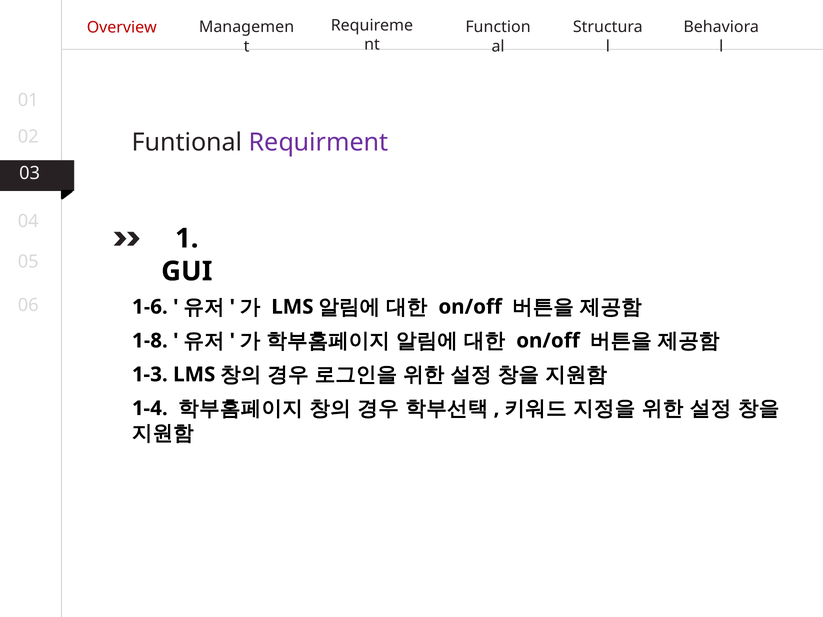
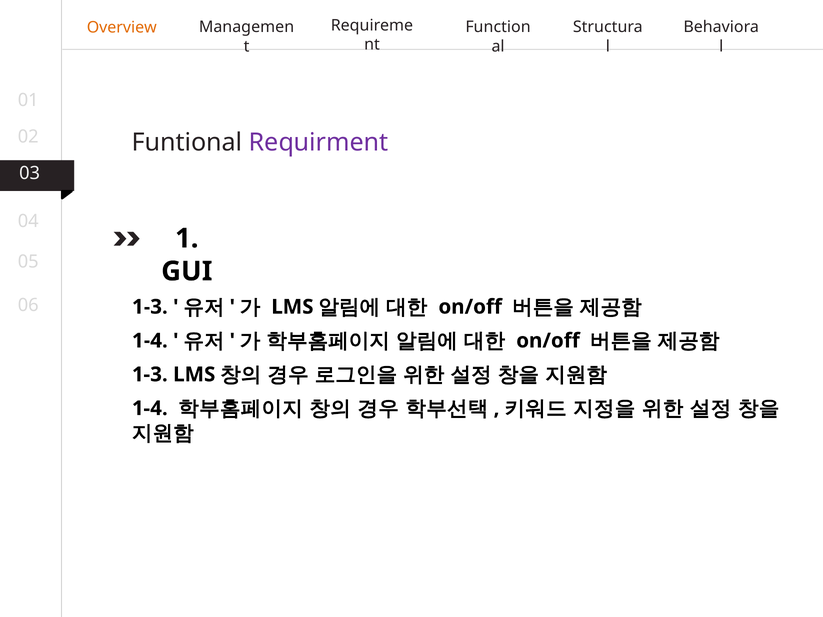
Overview colour: red -> orange
1-6 at (150, 307): 1-6 -> 1-3
1-8 at (150, 341): 1-8 -> 1-4
